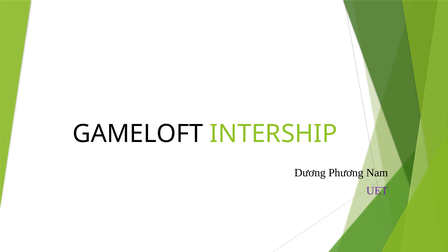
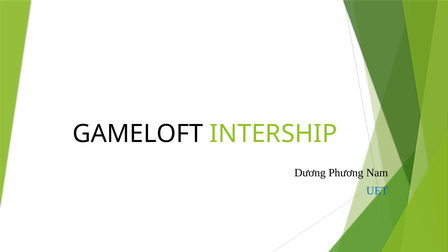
UET colour: purple -> blue
